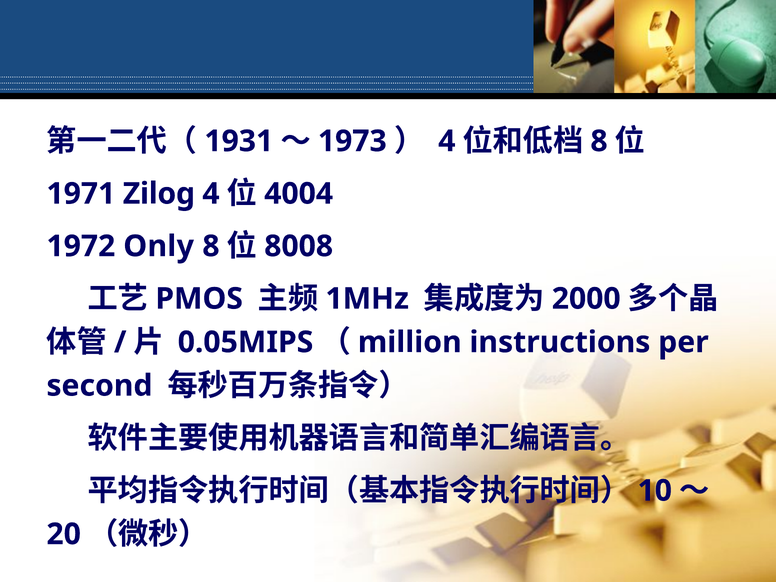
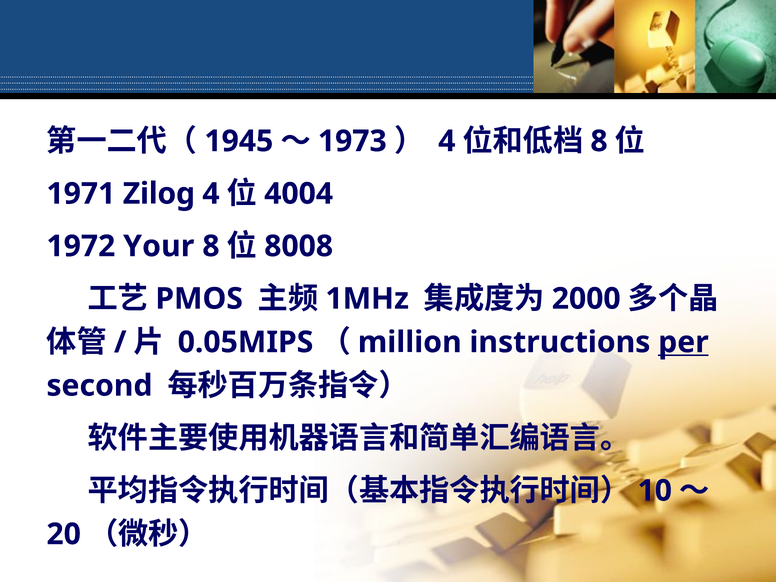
1931: 1931 -> 1945
Only: Only -> Your
per underline: none -> present
